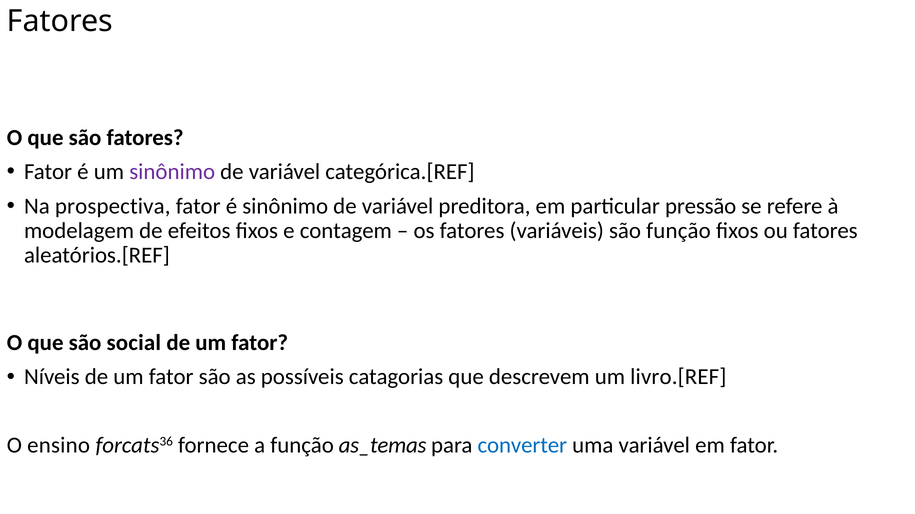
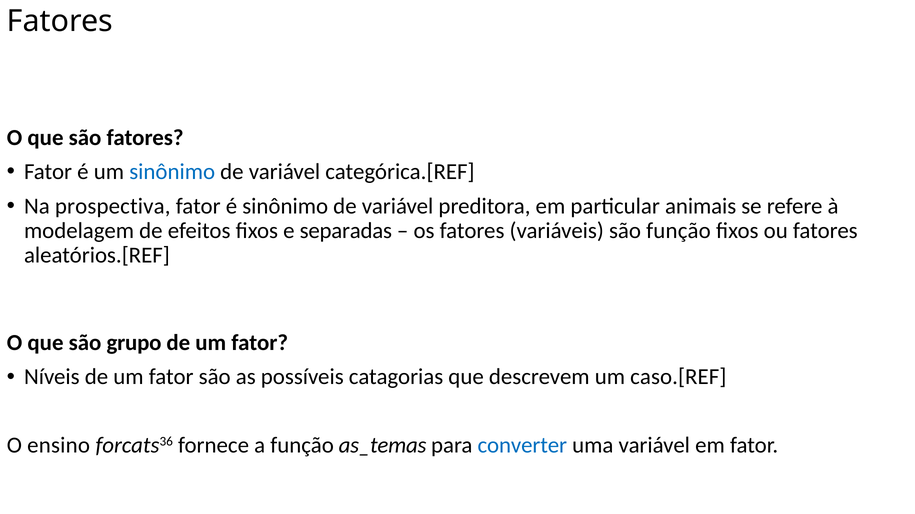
sinônimo at (172, 172) colour: purple -> blue
pressão: pressão -> animais
contagem: contagem -> separadas
social: social -> grupo
livro.[REF: livro.[REF -> caso.[REF
